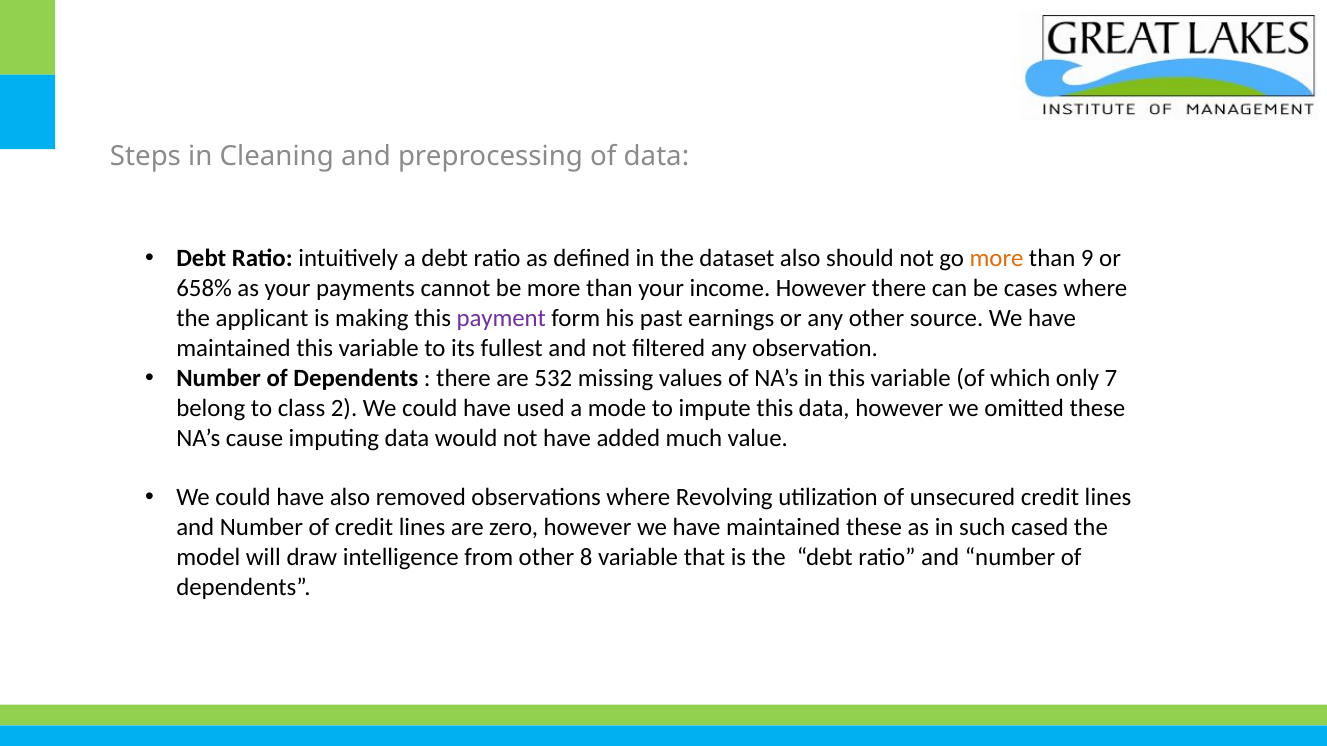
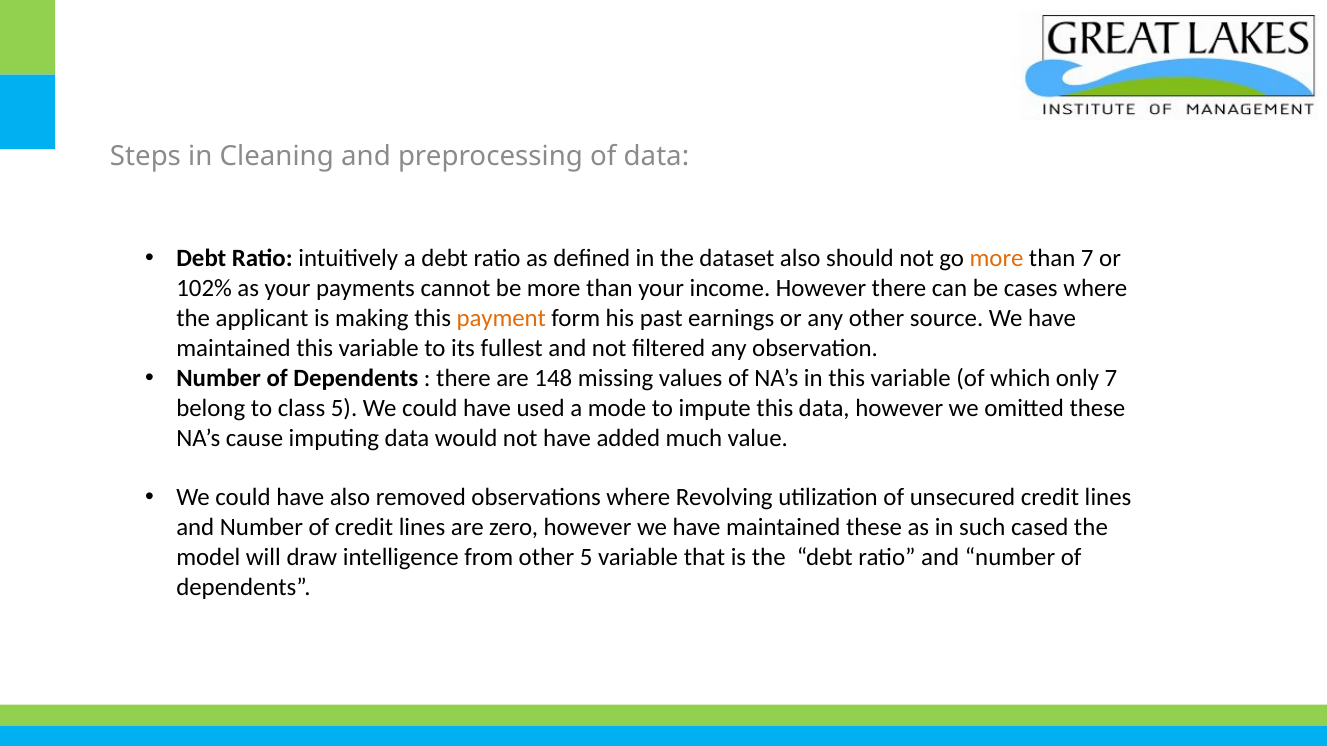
than 9: 9 -> 7
658%: 658% -> 102%
payment colour: purple -> orange
532: 532 -> 148
class 2: 2 -> 5
other 8: 8 -> 5
